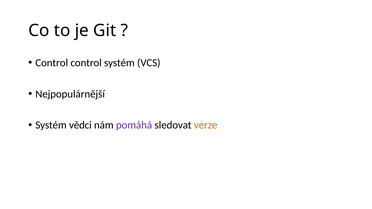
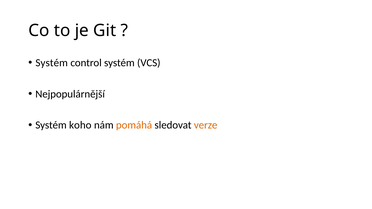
Control at (52, 63): Control -> Systém
vědci: vědci -> koho
pomáhá colour: purple -> orange
